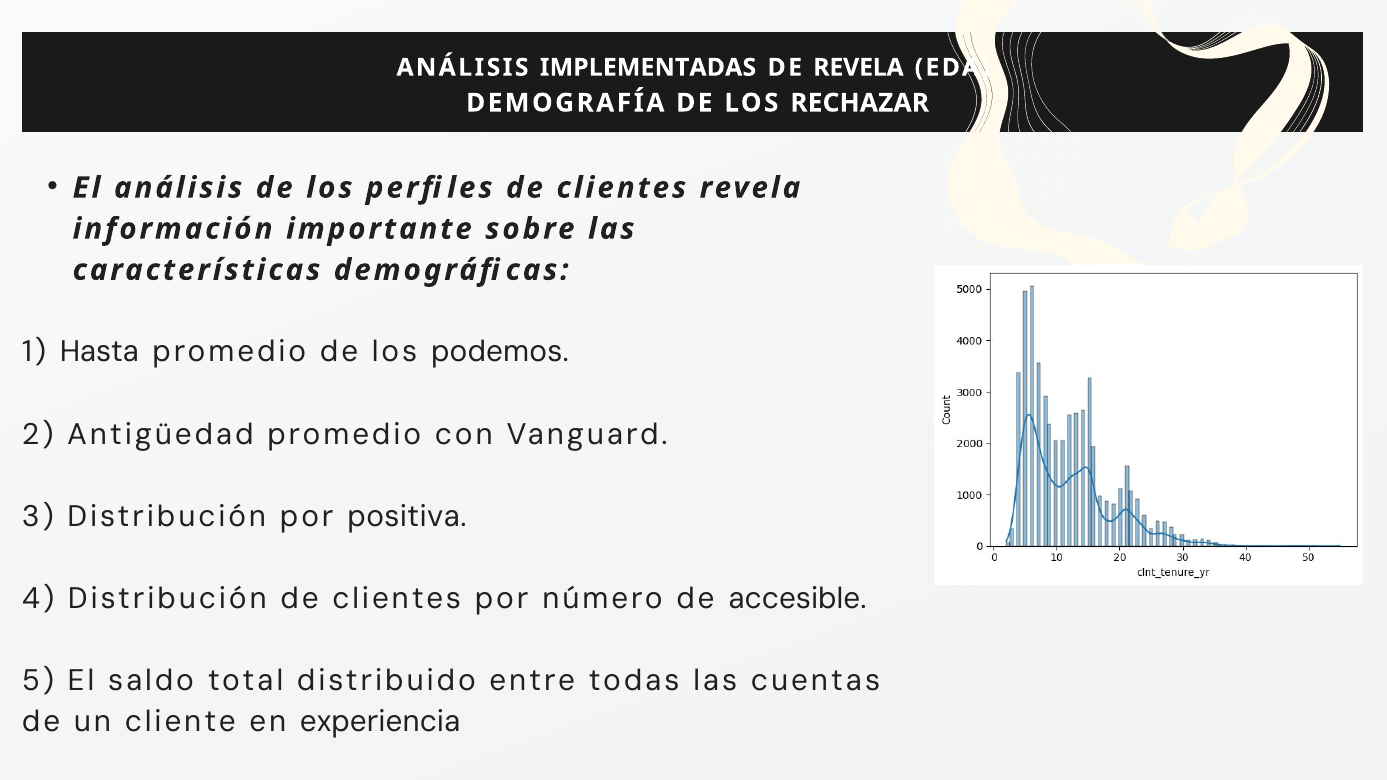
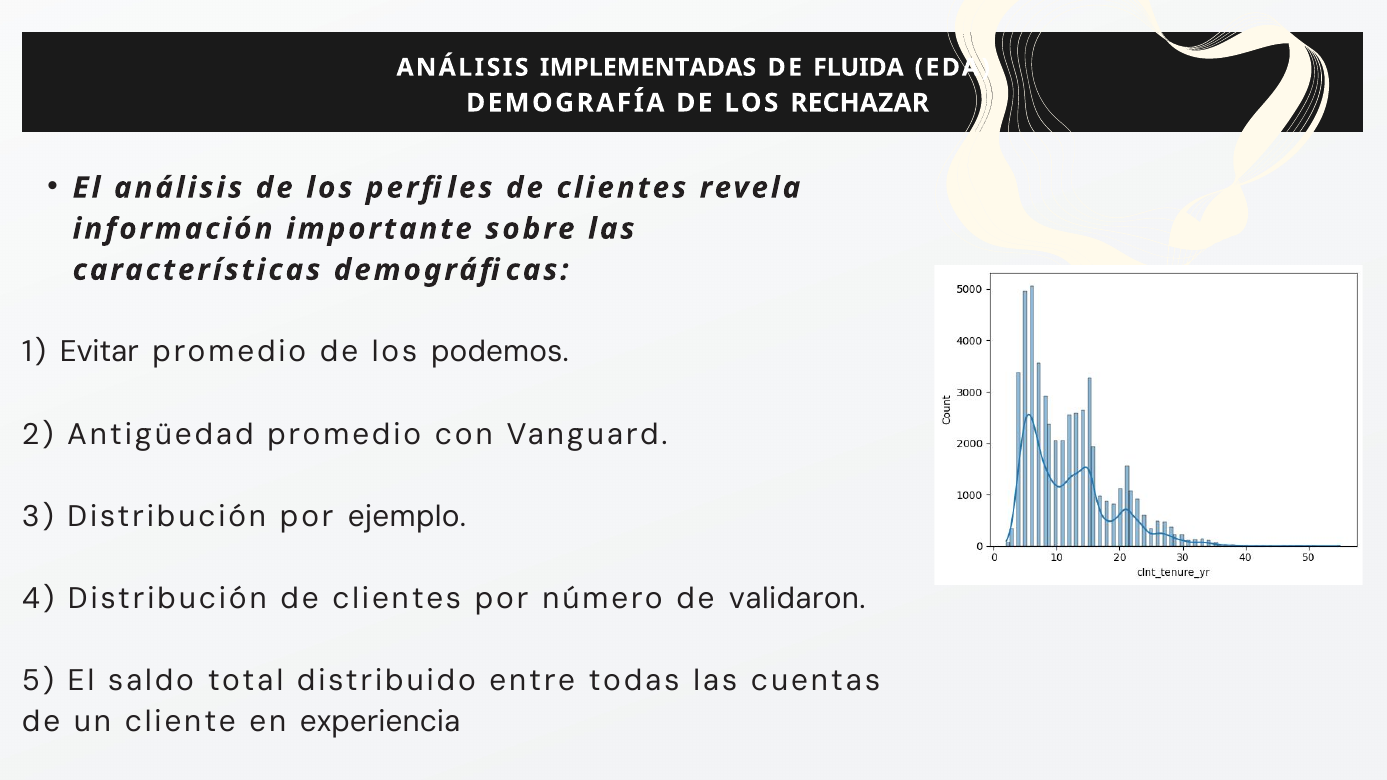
DE REVELA: REVELA -> FLUIDA
Hasta: Hasta -> Evitar
positiva: positiva -> ejemplo
accesible: accesible -> validaron
